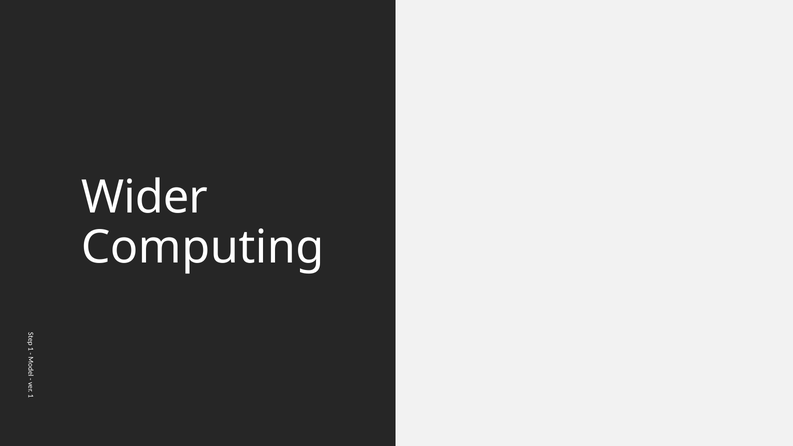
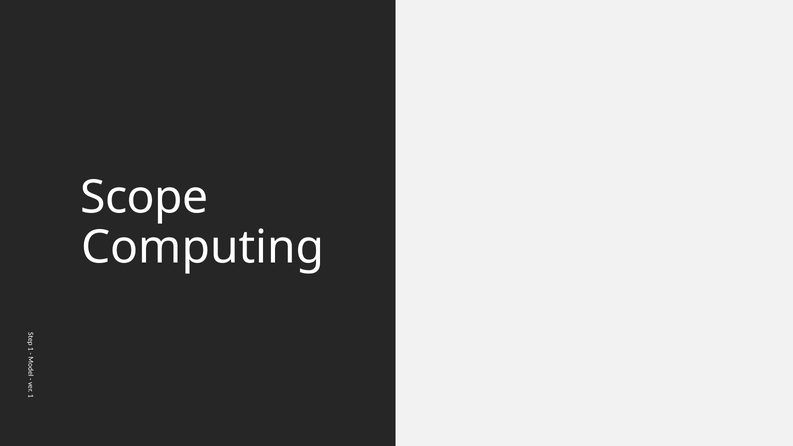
Wider: Wider -> Scope
